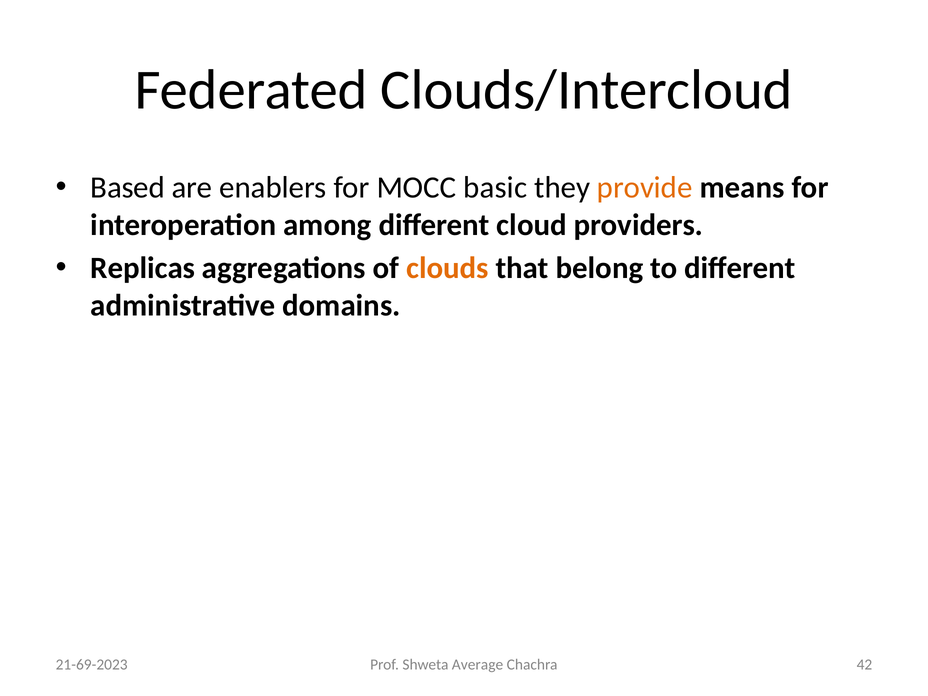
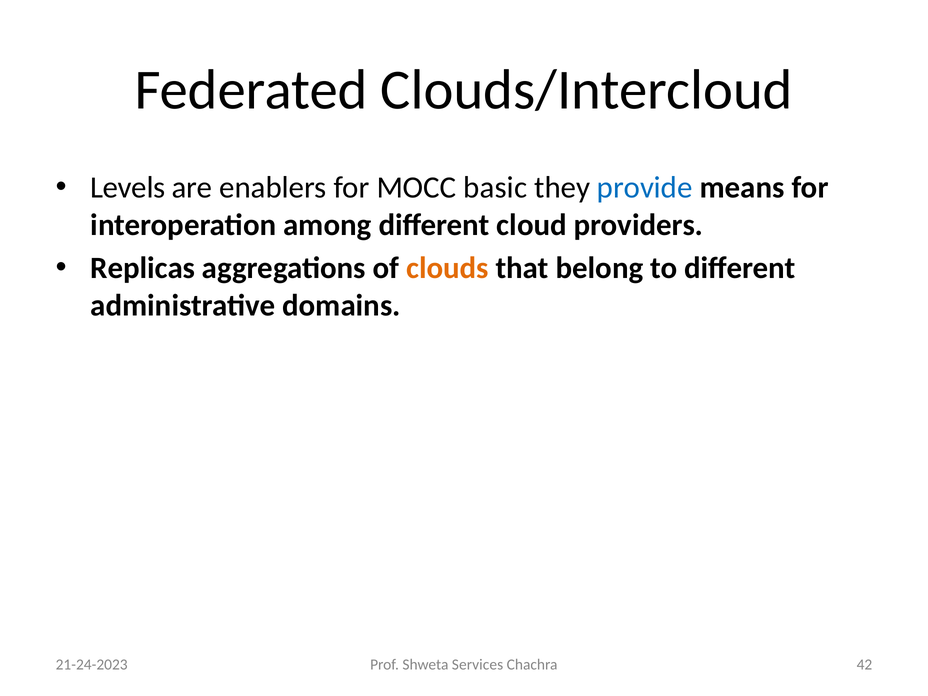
Based: Based -> Levels
provide colour: orange -> blue
21-69-2023: 21-69-2023 -> 21-24-2023
Average: Average -> Services
